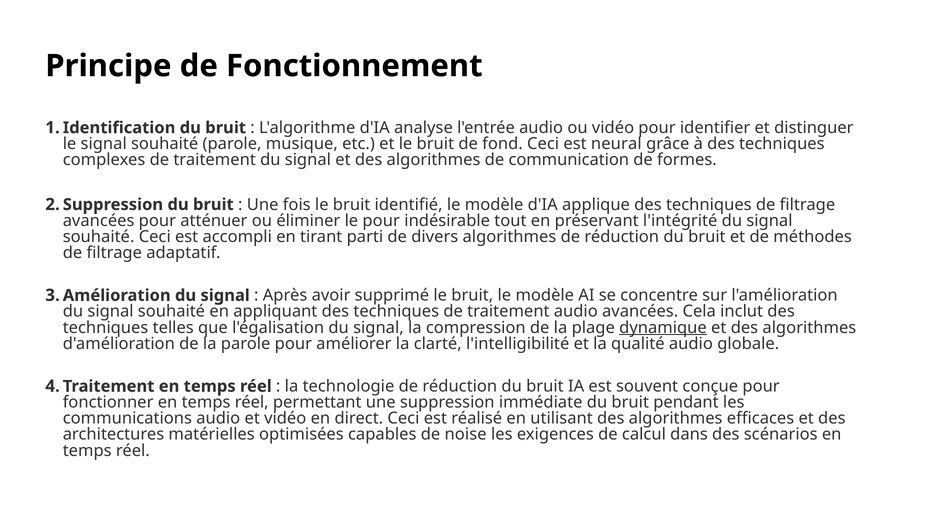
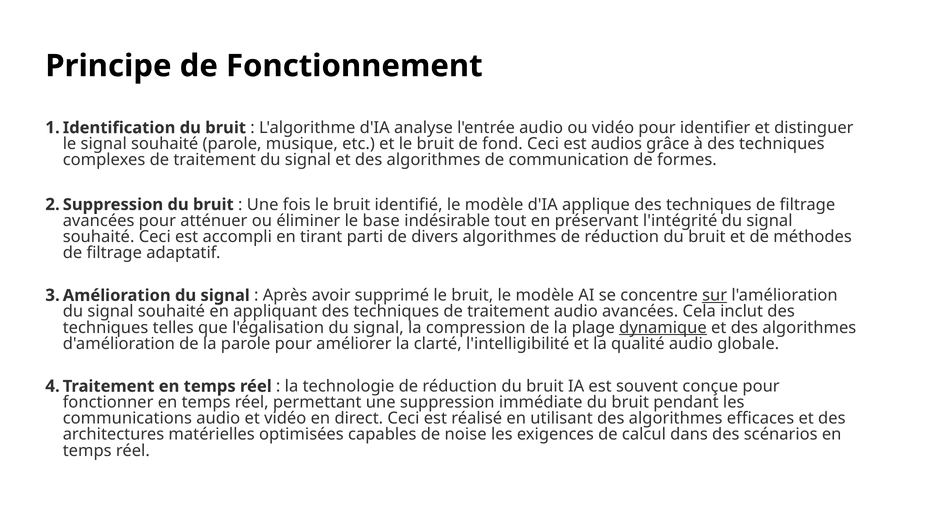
neural: neural -> audios
le pour: pour -> base
sur underline: none -> present
